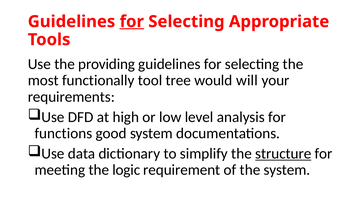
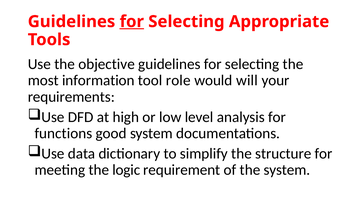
providing: providing -> objective
functionally: functionally -> information
tree: tree -> role
structure underline: present -> none
